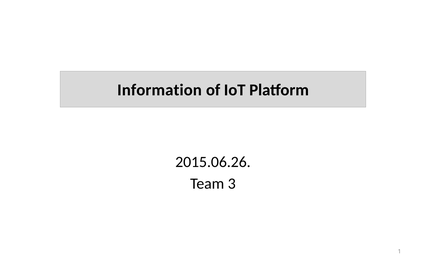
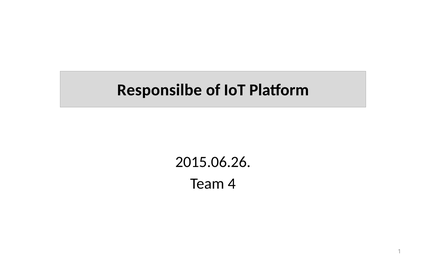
Information: Information -> Responsilbe
3: 3 -> 4
